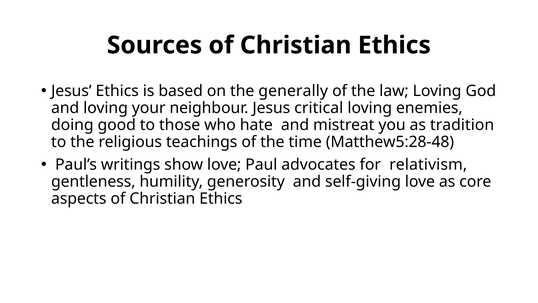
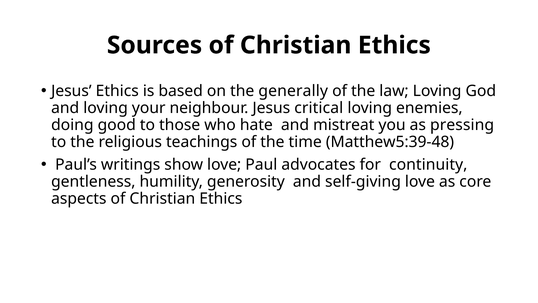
tradition: tradition -> pressing
Matthew5:28-48: Matthew5:28-48 -> Matthew5:39-48
relativism: relativism -> continuity
